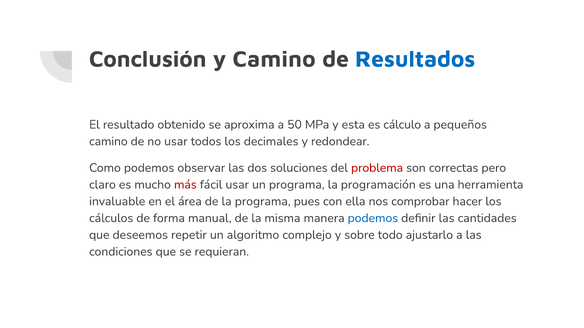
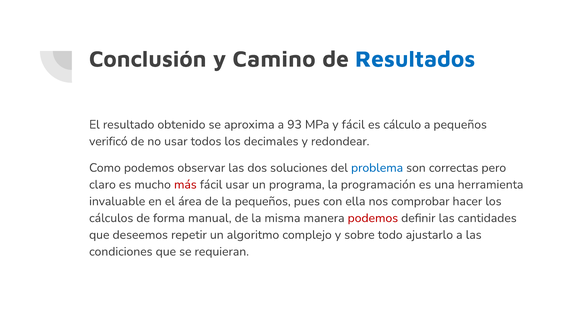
50: 50 -> 93
y esta: esta -> fácil
camino at (108, 142): camino -> verificó
problema colour: red -> blue
la programa: programa -> pequeños
podemos at (373, 218) colour: blue -> red
